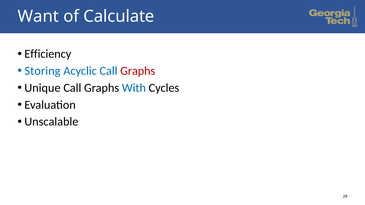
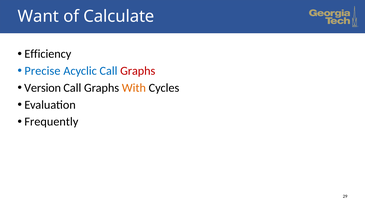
Storing: Storing -> Precise
Unique: Unique -> Version
With colour: blue -> orange
Unscalable: Unscalable -> Frequently
